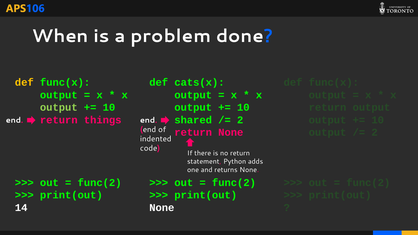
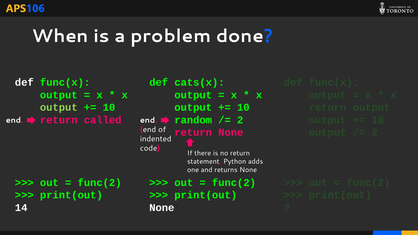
def at (24, 82) colour: yellow -> white
things: things -> called
shared: shared -> random
